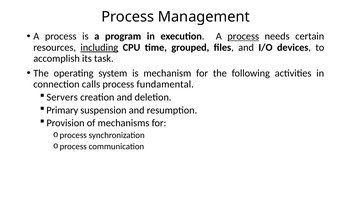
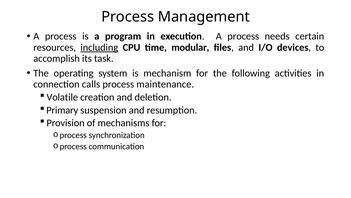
process at (243, 36) underline: present -> none
grouped: grouped -> modular
fundamental: fundamental -> maintenance
Servers: Servers -> Volatile
